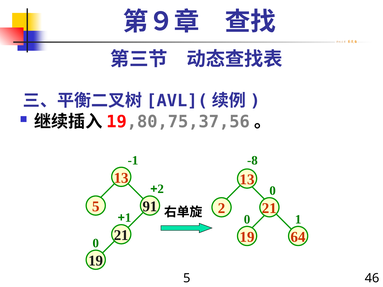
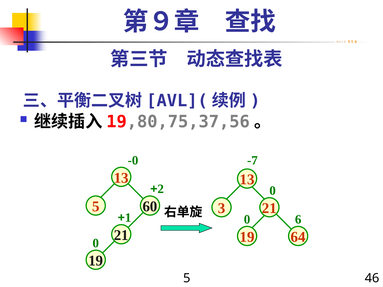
-1: -1 -> -0
-8: -8 -> -7
91: 91 -> 60
2 at (222, 208): 2 -> 3
0 1: 1 -> 6
